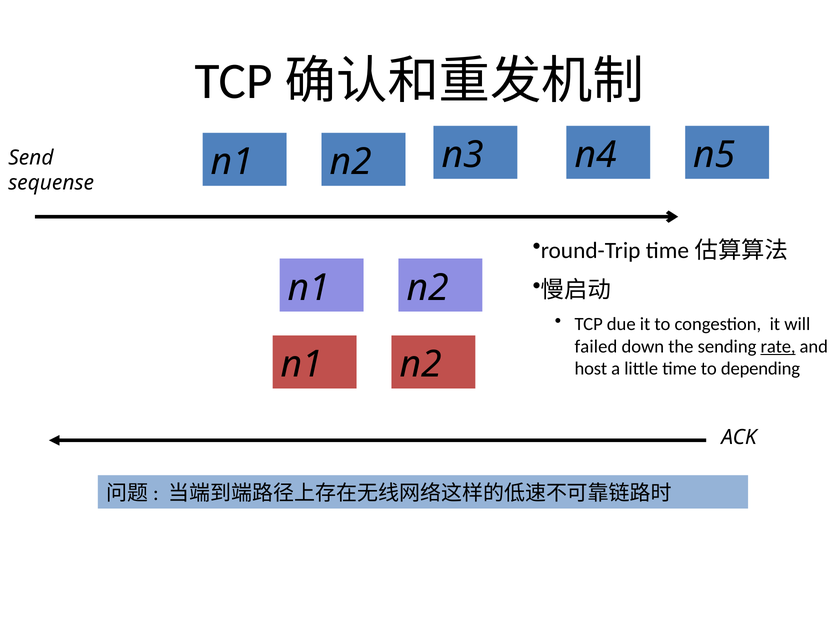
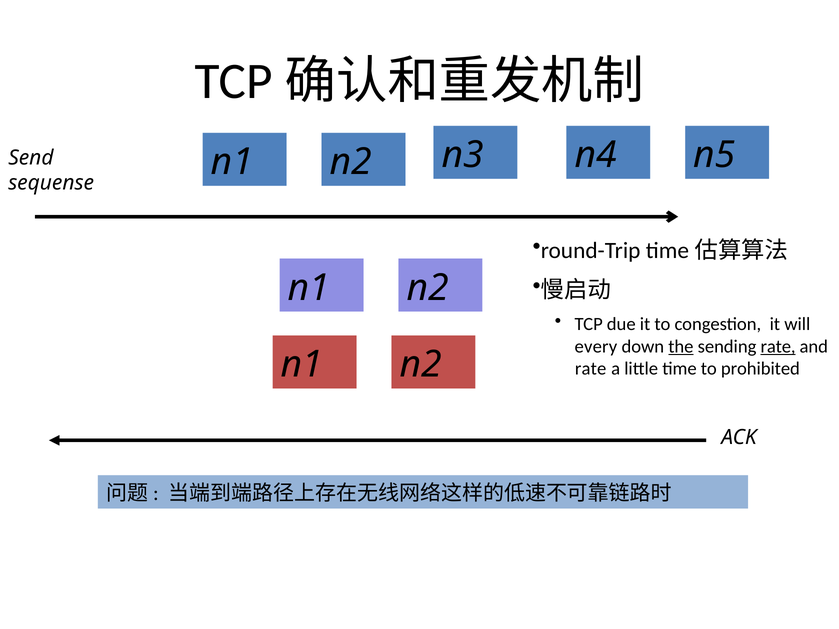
failed: failed -> every
the underline: none -> present
host at (591, 369): host -> rate
depending: depending -> prohibited
